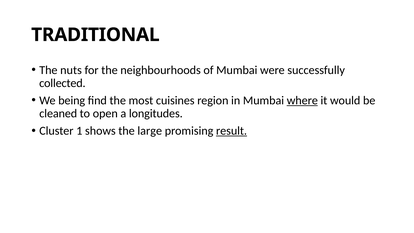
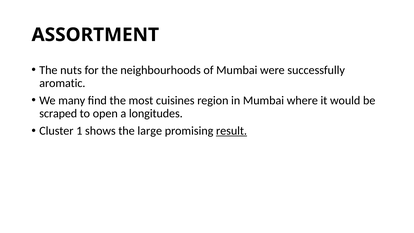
TRADITIONAL: TRADITIONAL -> ASSORTMENT
collected: collected -> aromatic
being: being -> many
where underline: present -> none
cleaned: cleaned -> scraped
